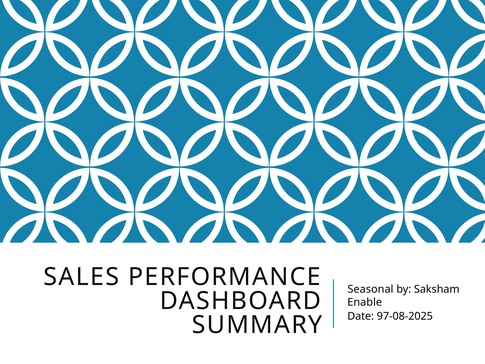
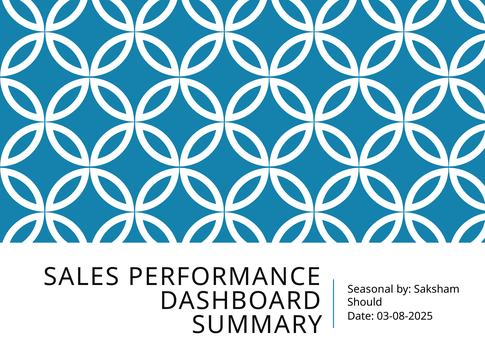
Enable: Enable -> Should
97-08-2025: 97-08-2025 -> 03-08-2025
